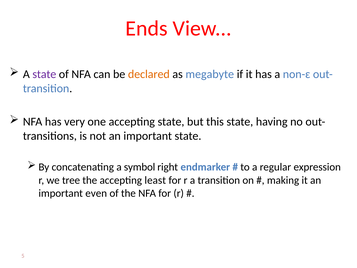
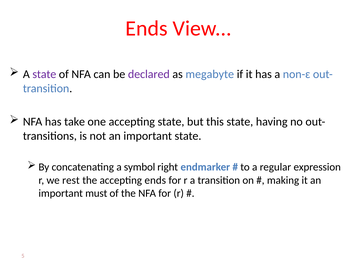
declared colour: orange -> purple
very: very -> take
tree: tree -> rest
accepting least: least -> ends
even: even -> must
